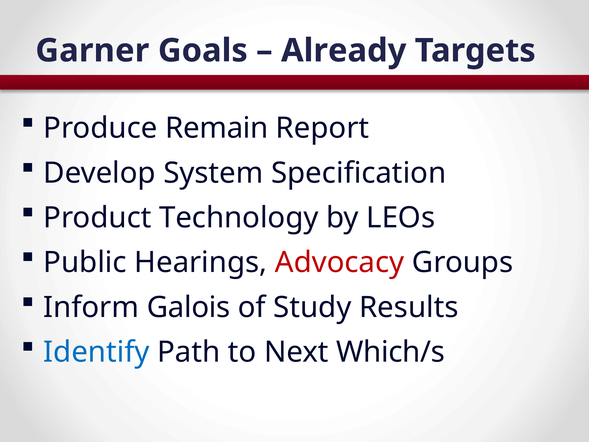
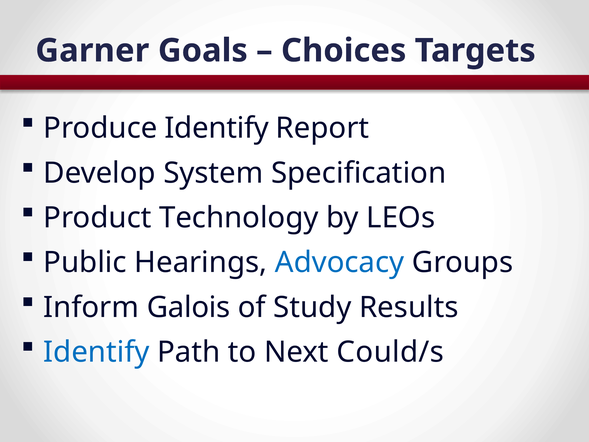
Already: Already -> Choices
Produce Remain: Remain -> Identify
Advocacy colour: red -> blue
Which/s: Which/s -> Could/s
